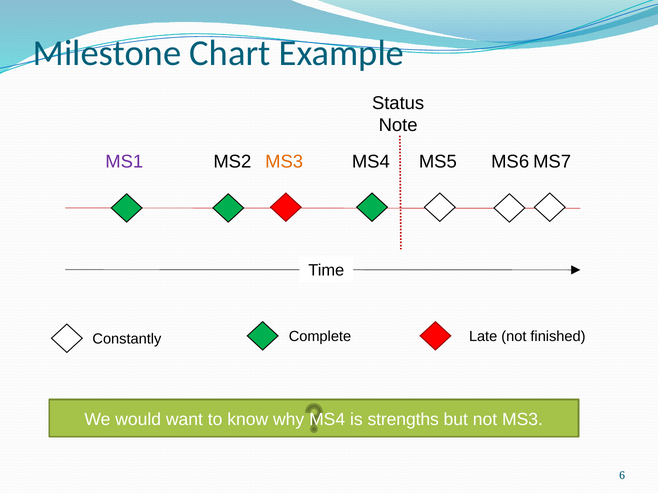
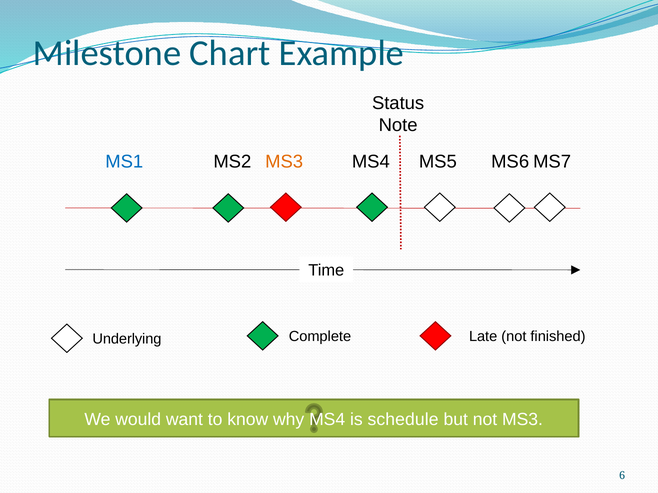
MS1 colour: purple -> blue
Constantly: Constantly -> Underlying
strengths: strengths -> schedule
